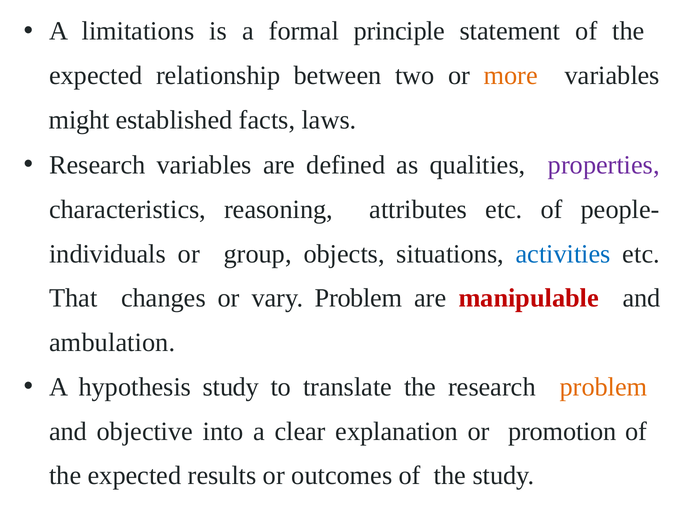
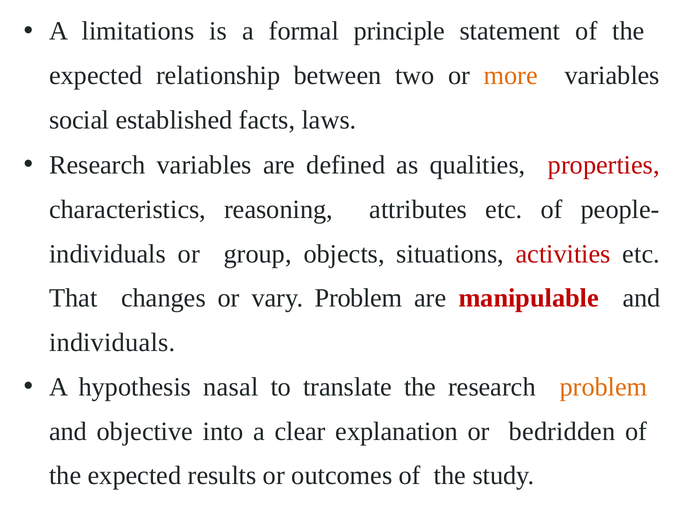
might: might -> social
properties colour: purple -> red
activities colour: blue -> red
ambulation at (112, 342): ambulation -> individuals
hypothesis study: study -> nasal
promotion: promotion -> bedridden
